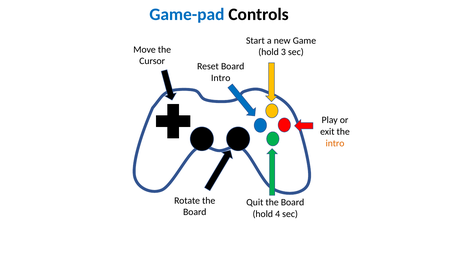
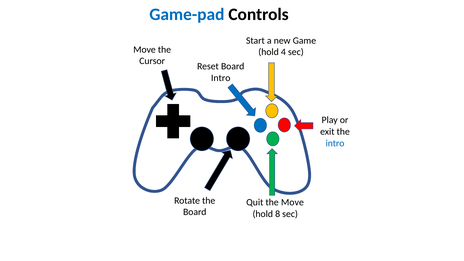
3: 3 -> 4
intro at (335, 143) colour: orange -> blue
Quit the Board: Board -> Move
4: 4 -> 8
